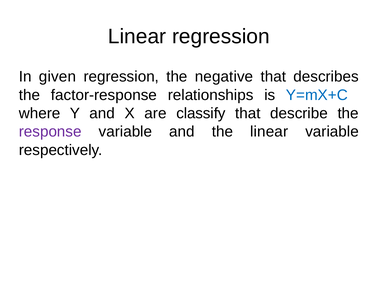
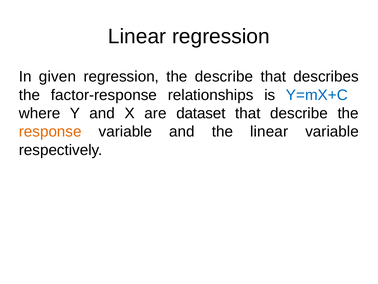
the negative: negative -> describe
classify: classify -> dataset
response colour: purple -> orange
